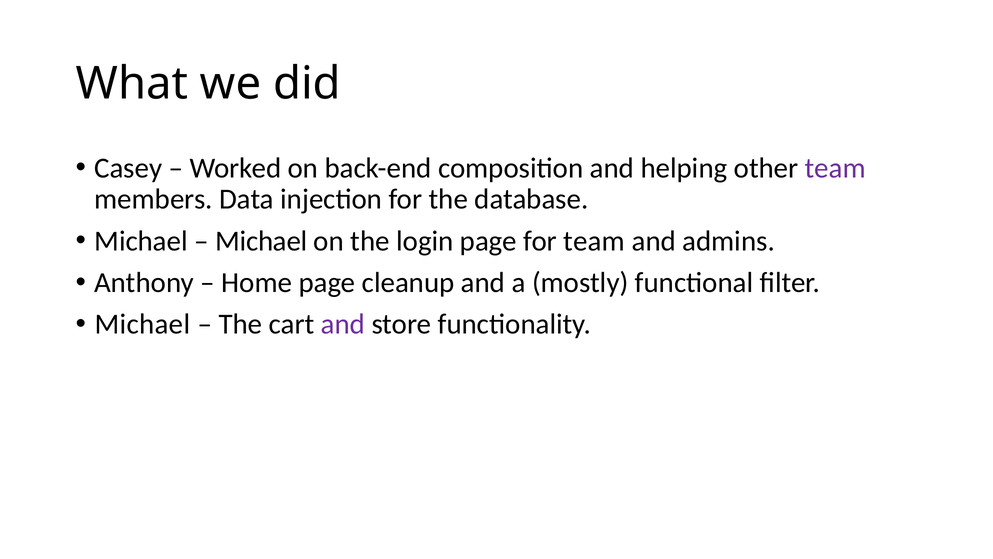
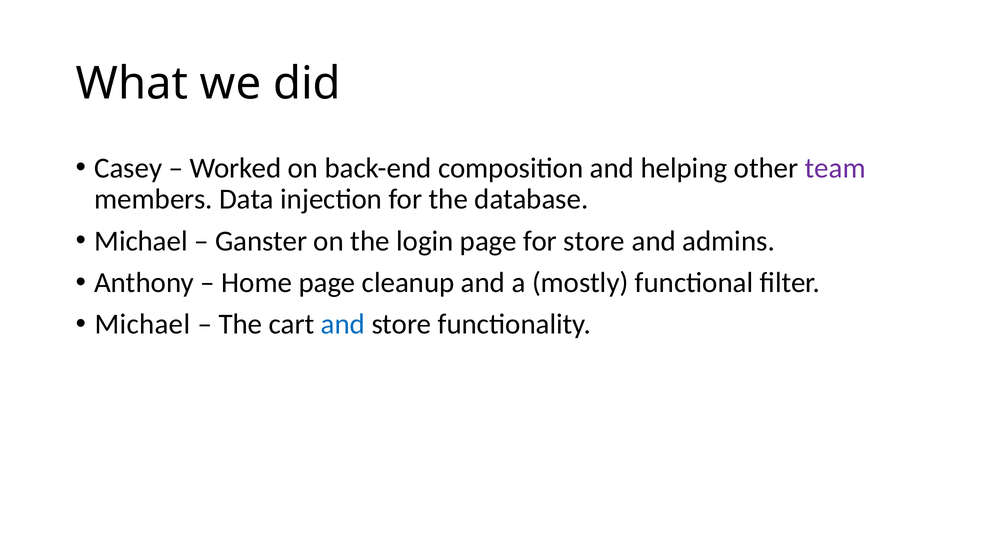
Michael at (261, 241): Michael -> Ganster
for team: team -> store
and at (343, 324) colour: purple -> blue
